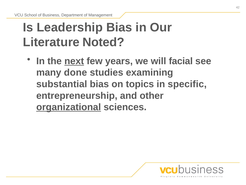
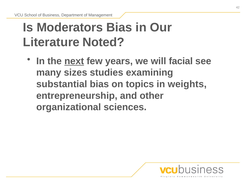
Leadership: Leadership -> Moderators
done: done -> sizes
specific: specific -> weights
organizational underline: present -> none
